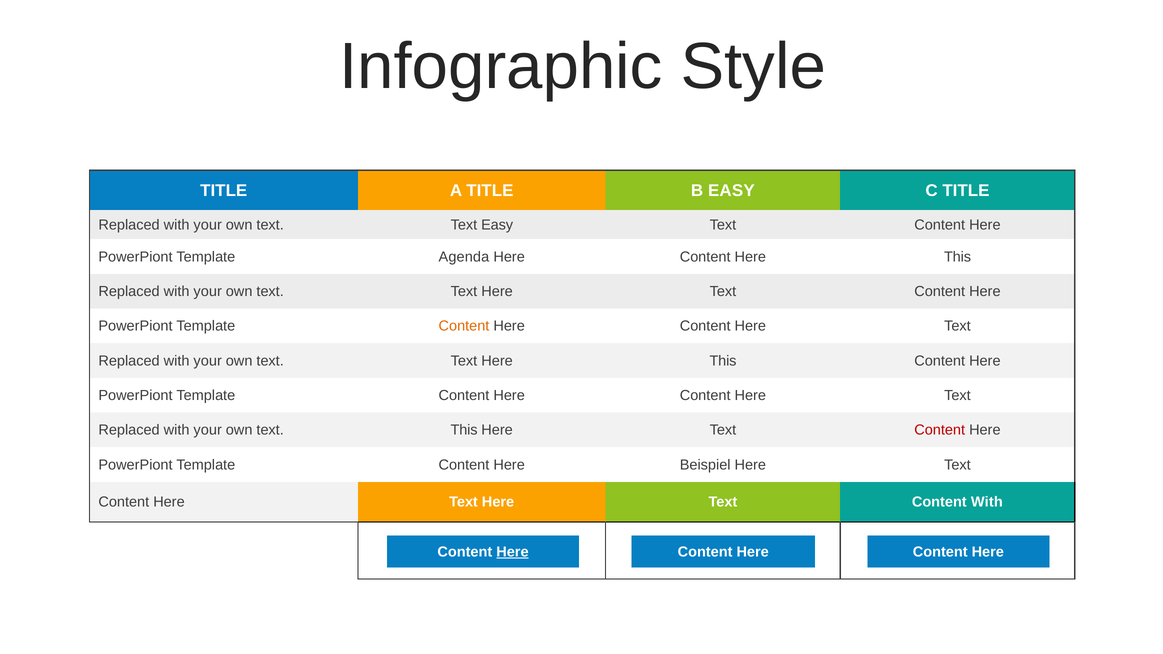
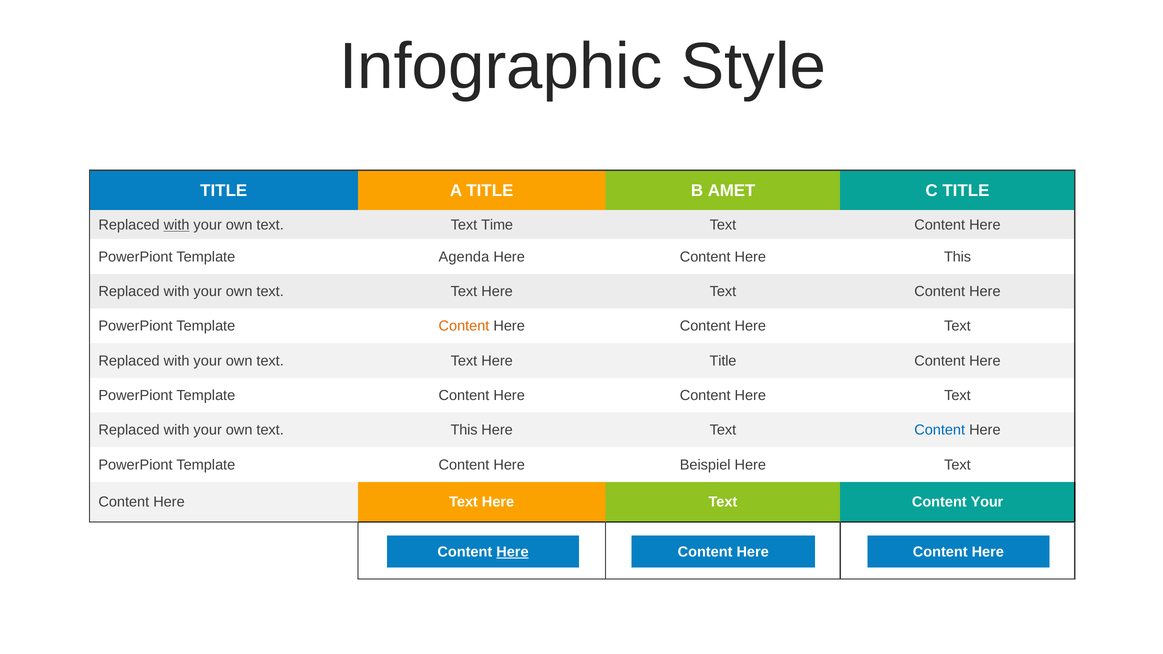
B EASY: EASY -> AMET
with at (177, 225) underline: none -> present
Text Easy: Easy -> Time
Text Here This: This -> Title
Content at (940, 430) colour: red -> blue
Content With: With -> Your
